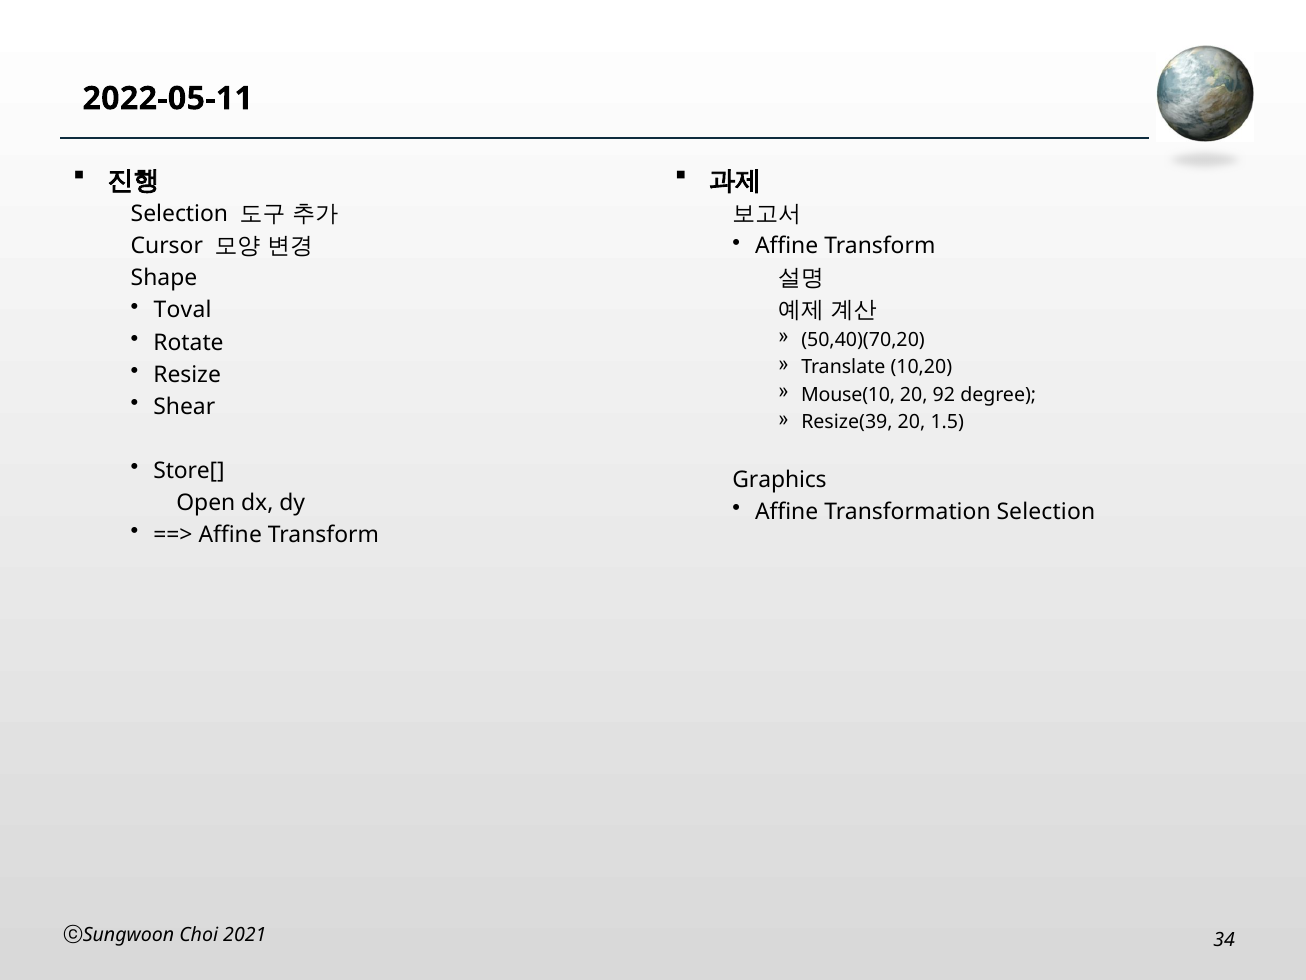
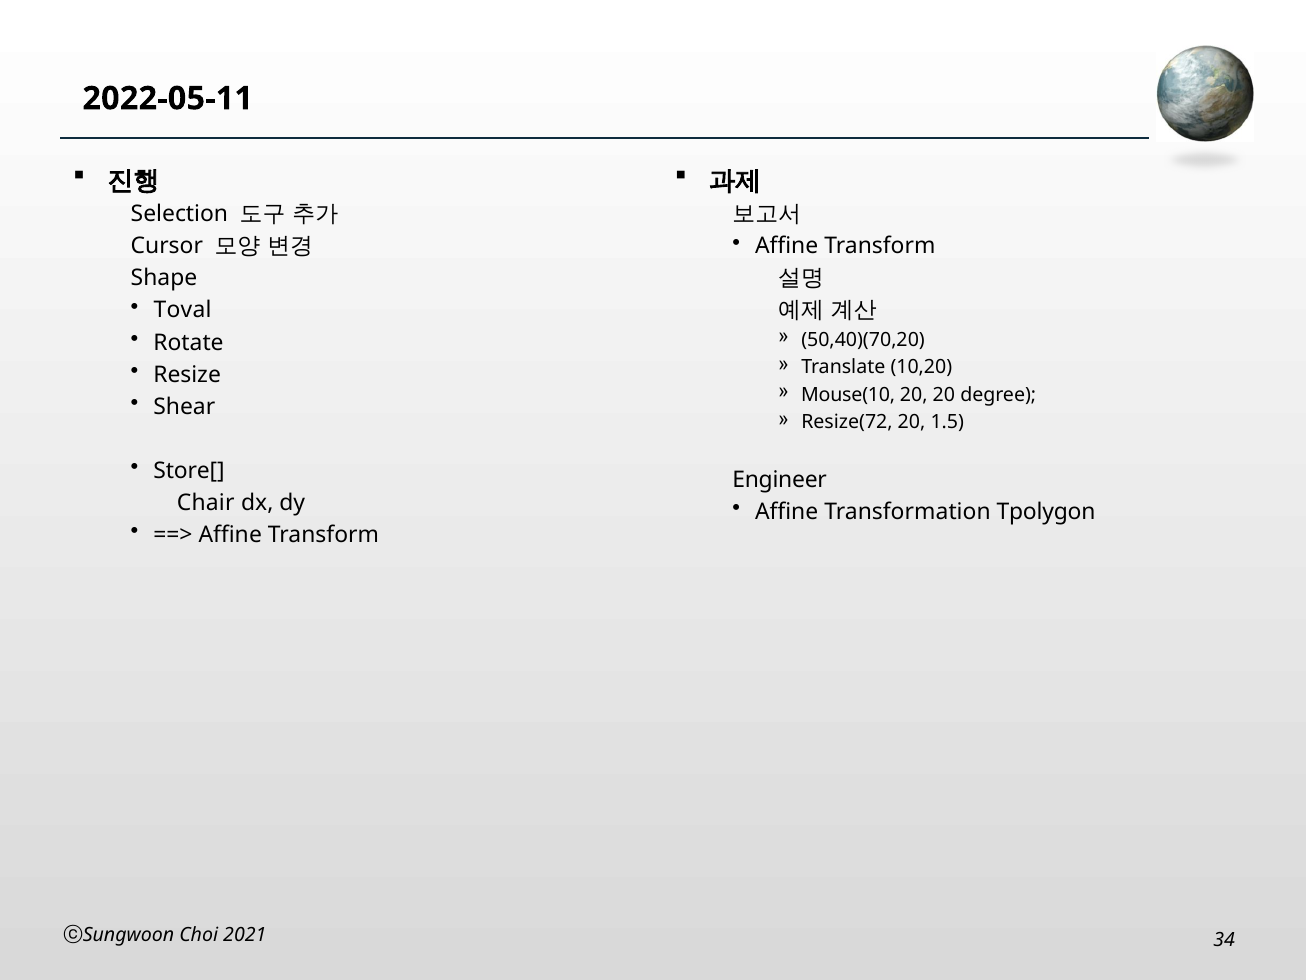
20 92: 92 -> 20
Resize(39: Resize(39 -> Resize(72
Graphics: Graphics -> Engineer
Open: Open -> Chair
Transformation Selection: Selection -> Tpolygon
